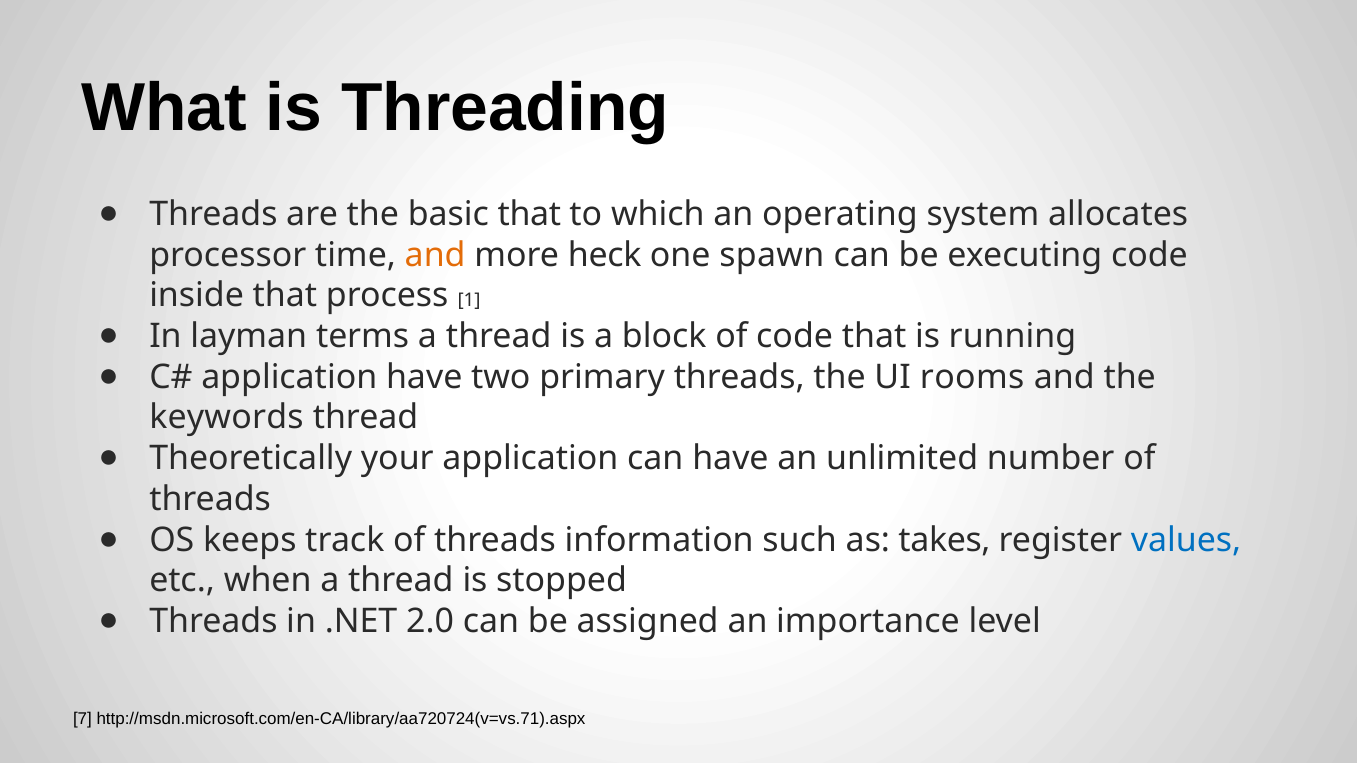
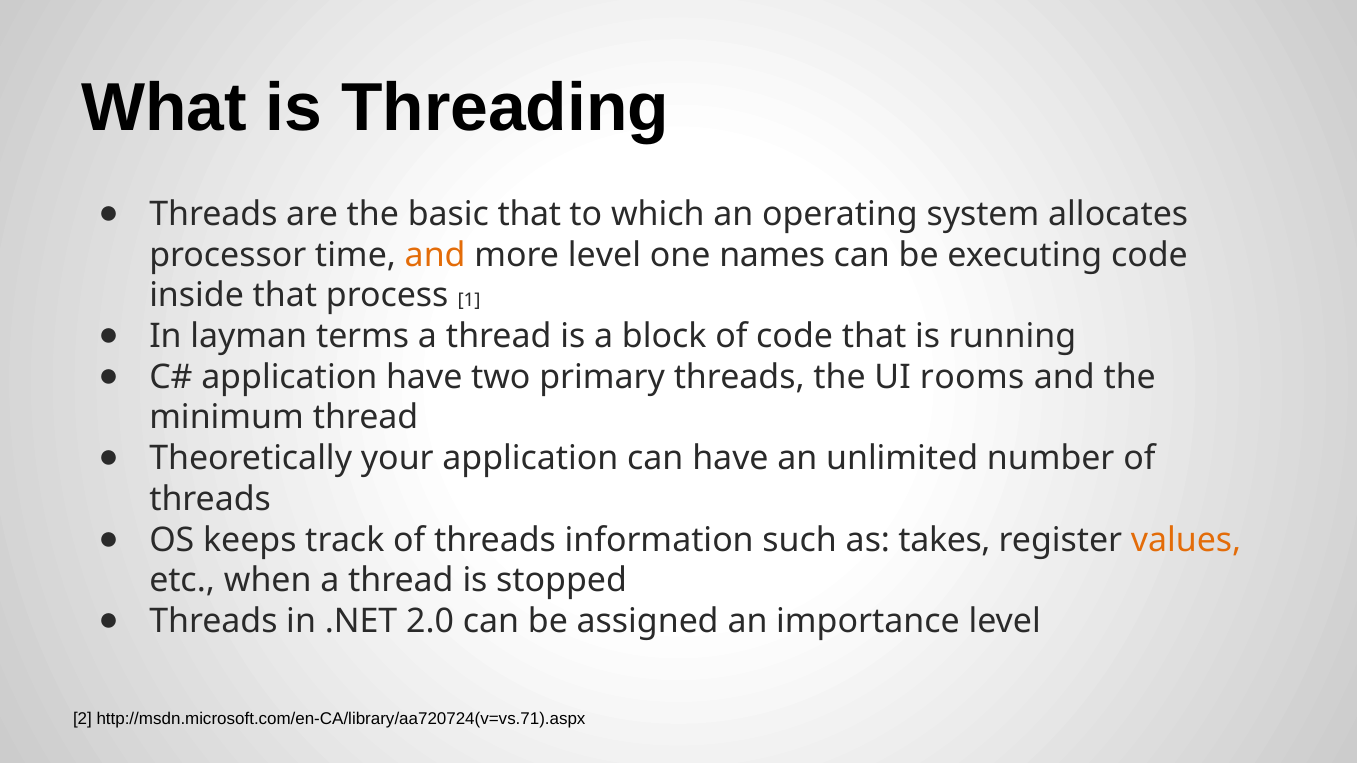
more heck: heck -> level
spawn: spawn -> names
keywords: keywords -> minimum
values colour: blue -> orange
7: 7 -> 2
